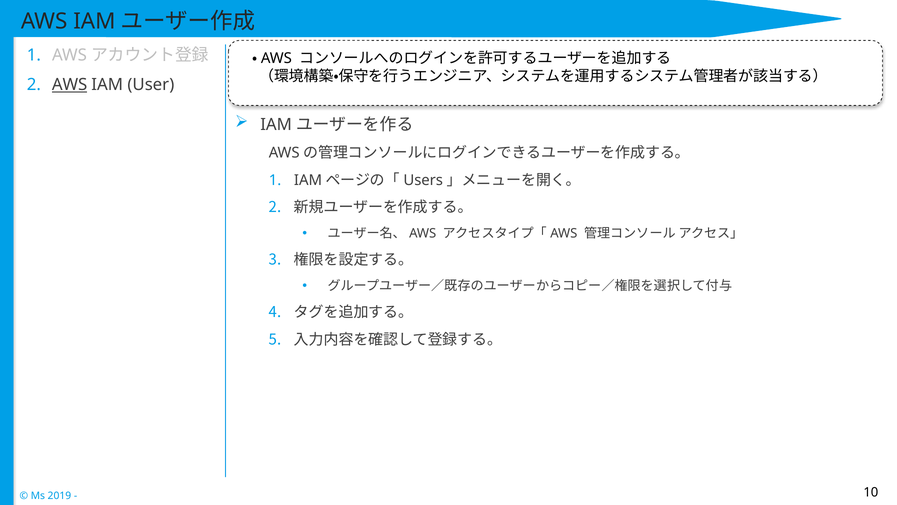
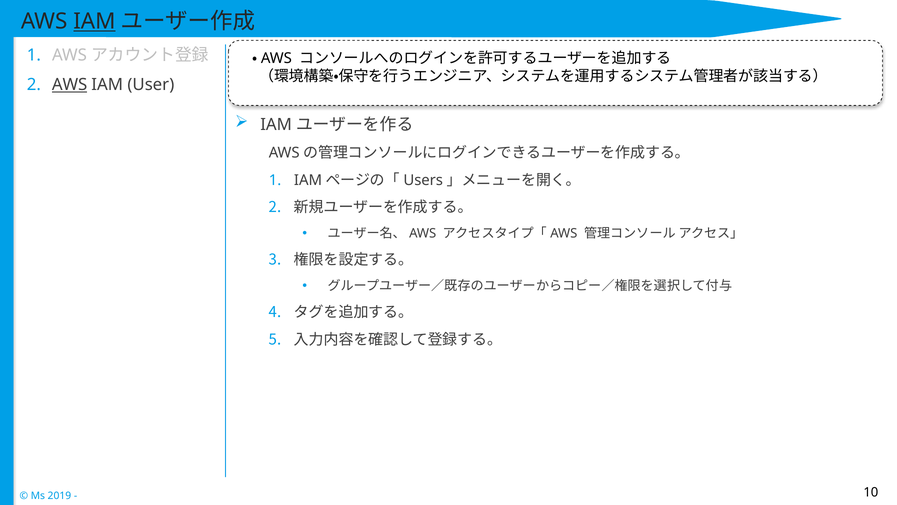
IAM at (94, 21) underline: none -> present
